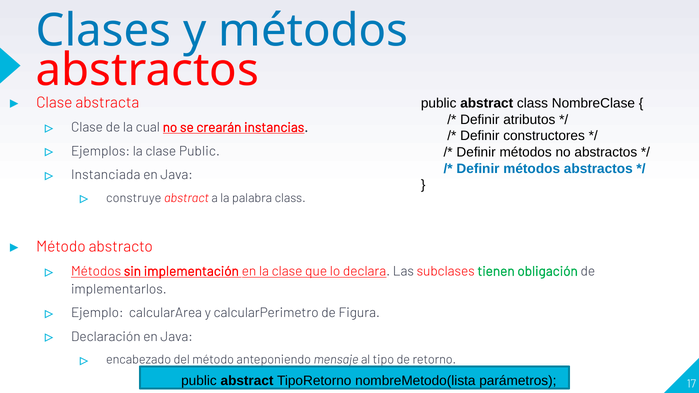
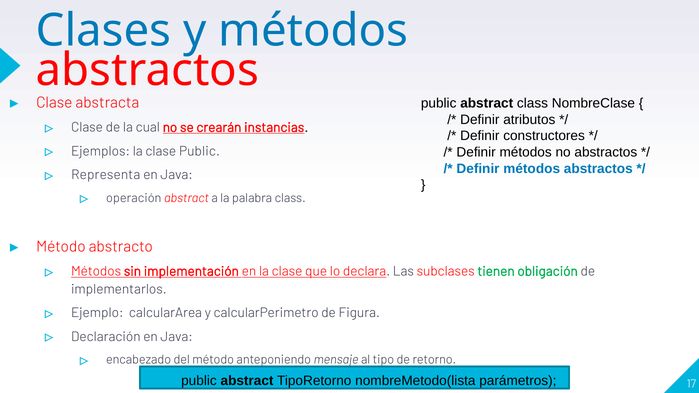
Instanciada: Instanciada -> Representa
construye: construye -> operación
